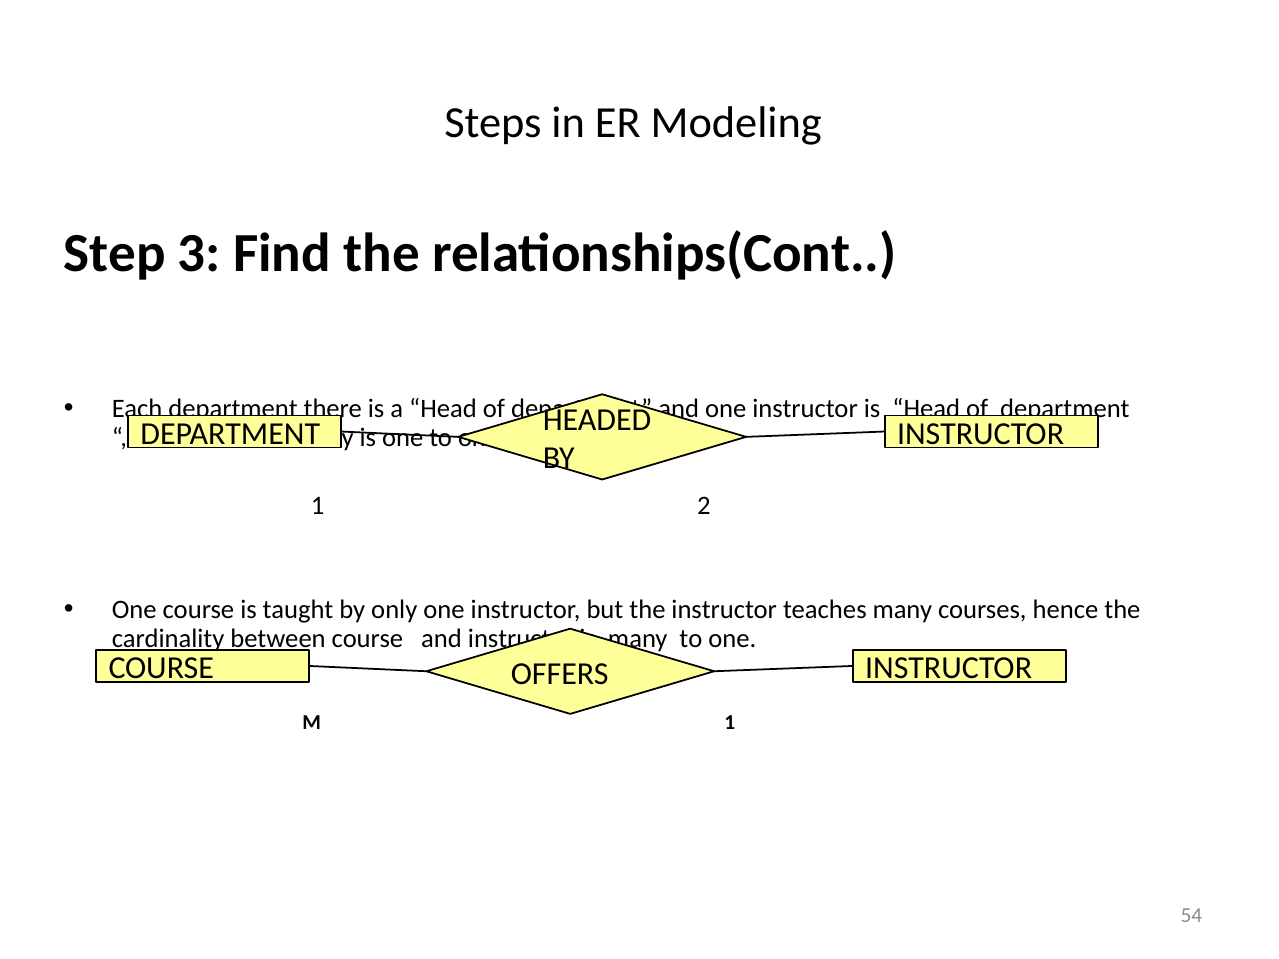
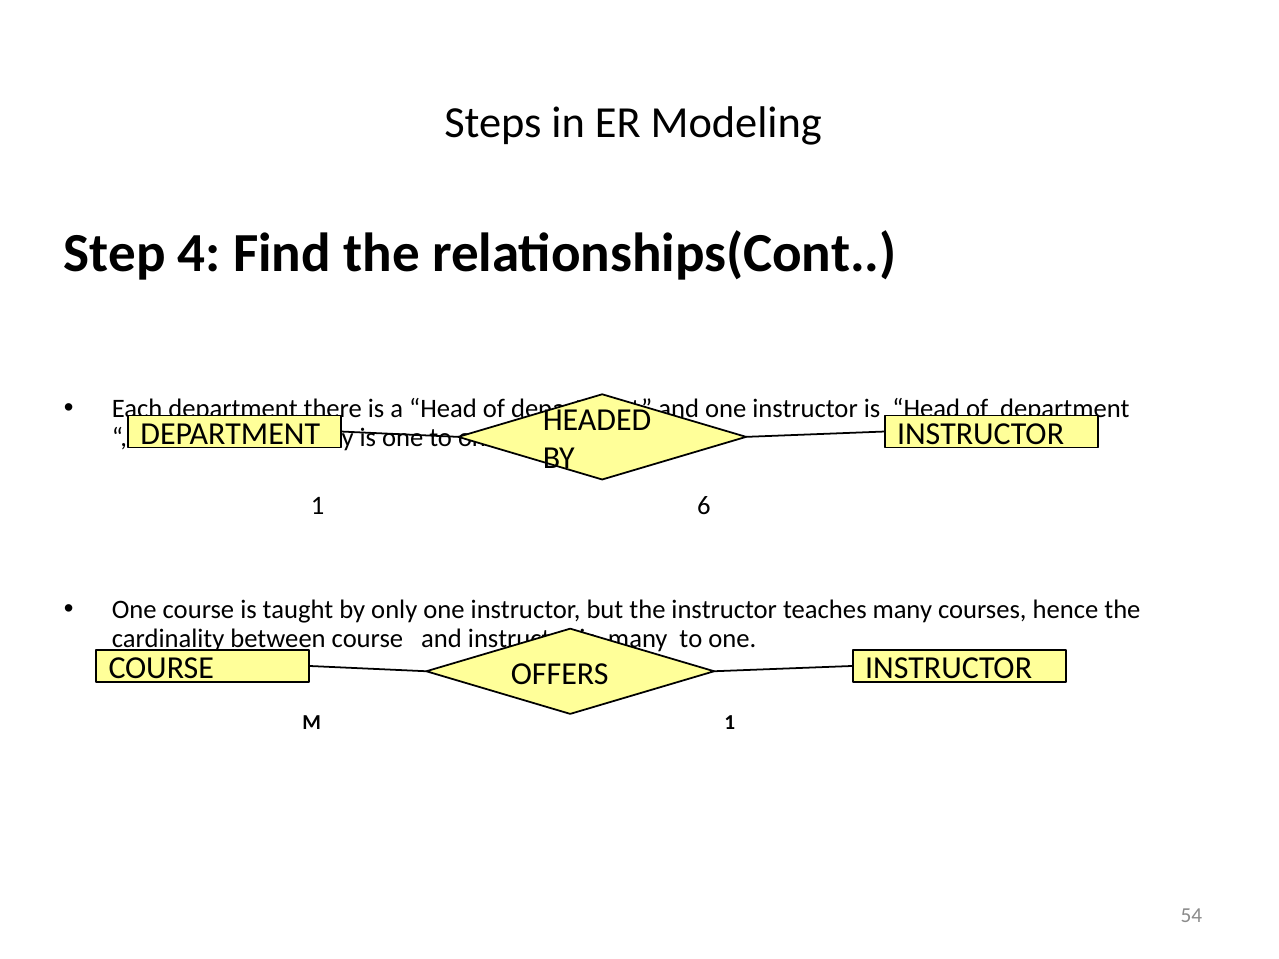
3: 3 -> 4
2: 2 -> 6
